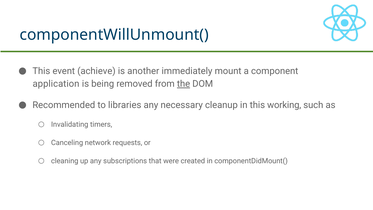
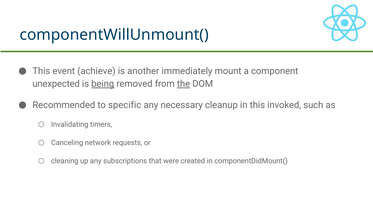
application: application -> unexpected
being underline: none -> present
libraries: libraries -> specific
working: working -> invoked
